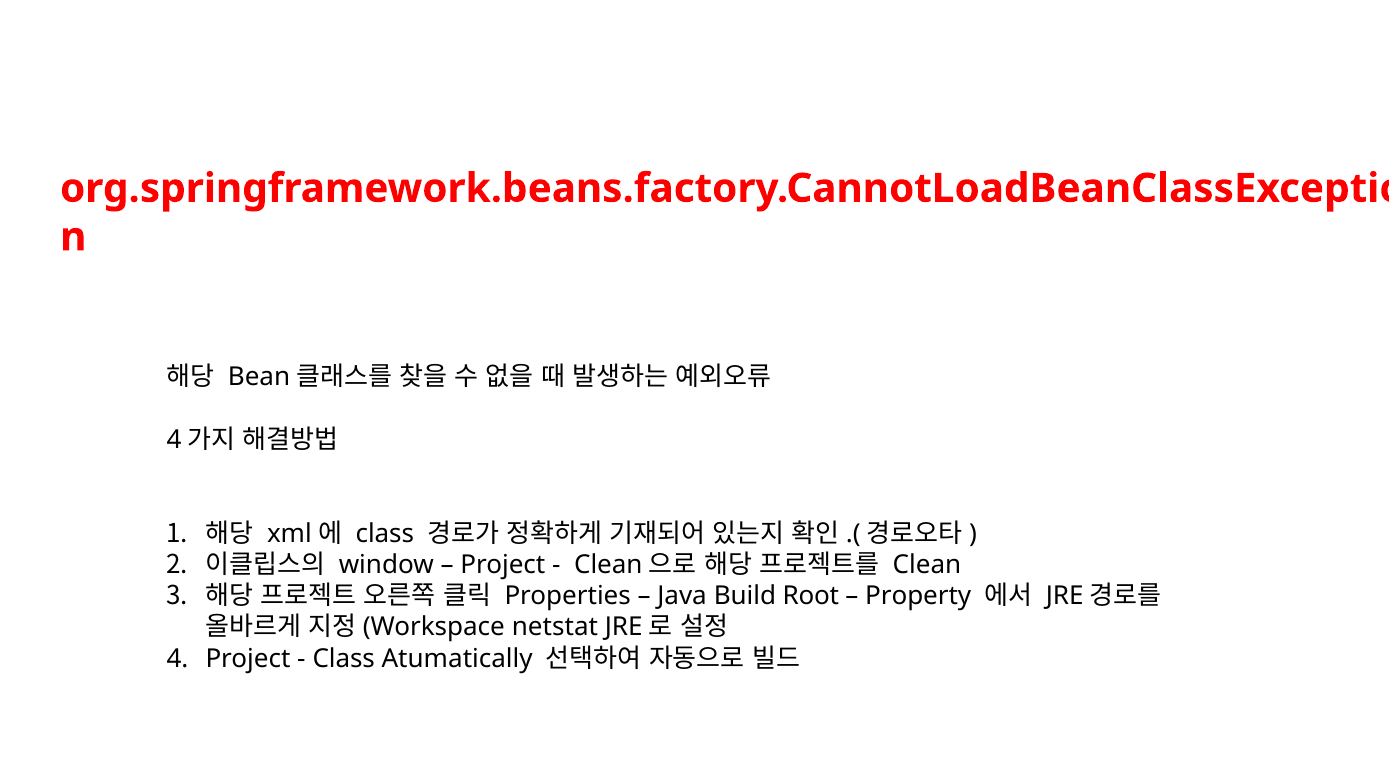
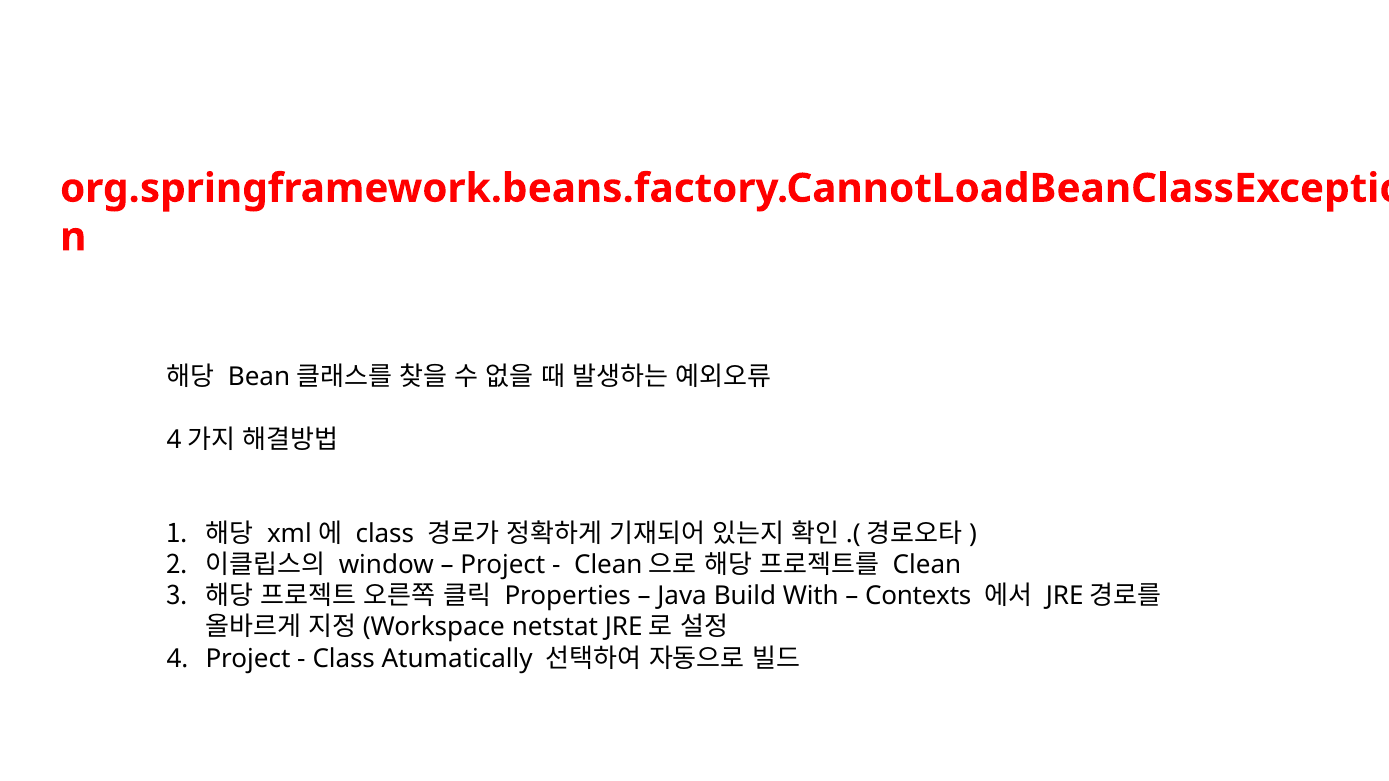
Root: Root -> With
Property: Property -> Contexts
